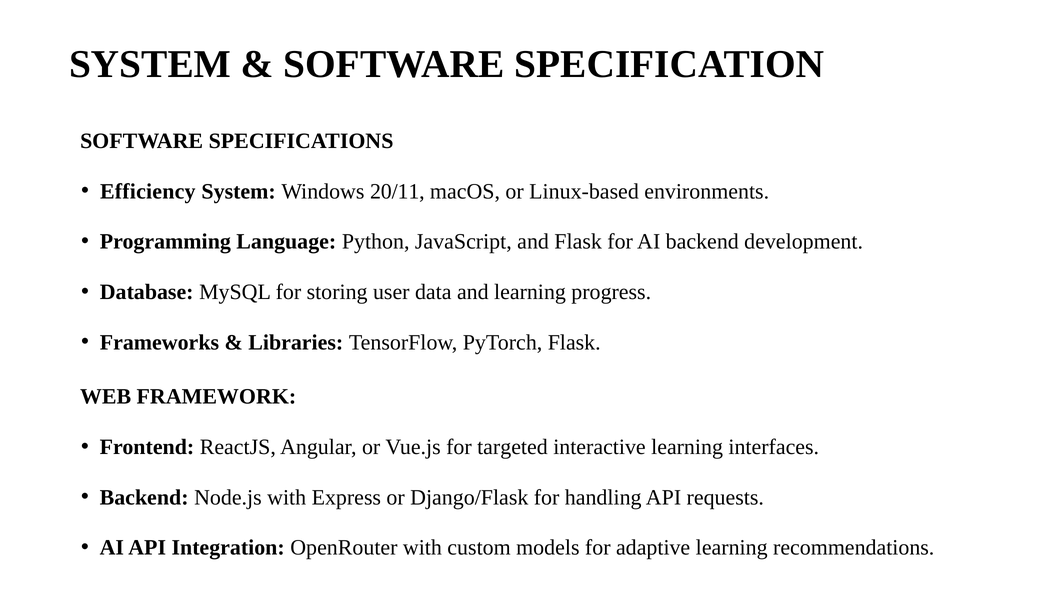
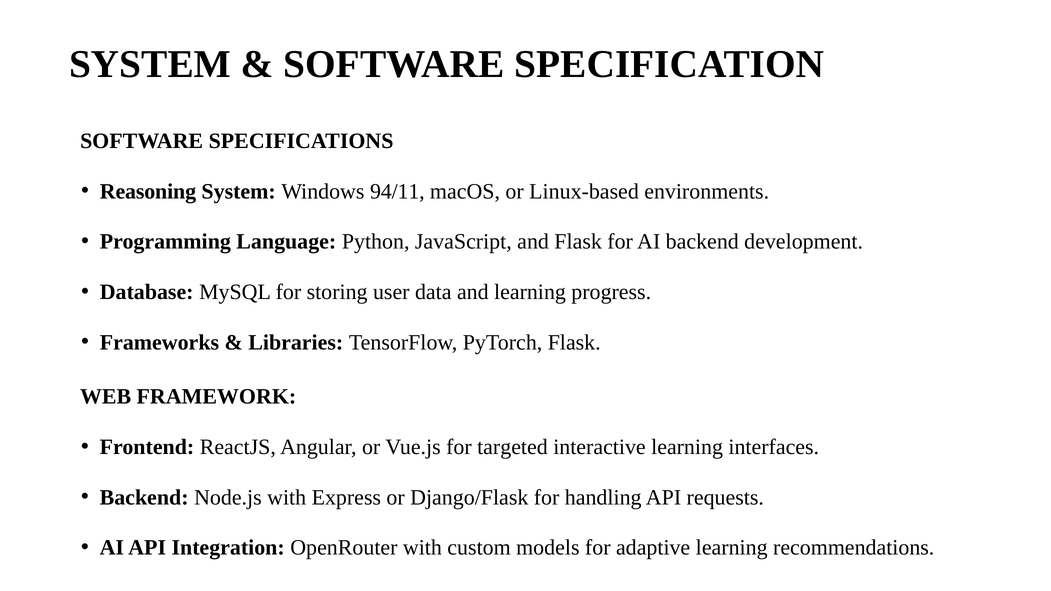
Efficiency: Efficiency -> Reasoning
20/11: 20/11 -> 94/11
